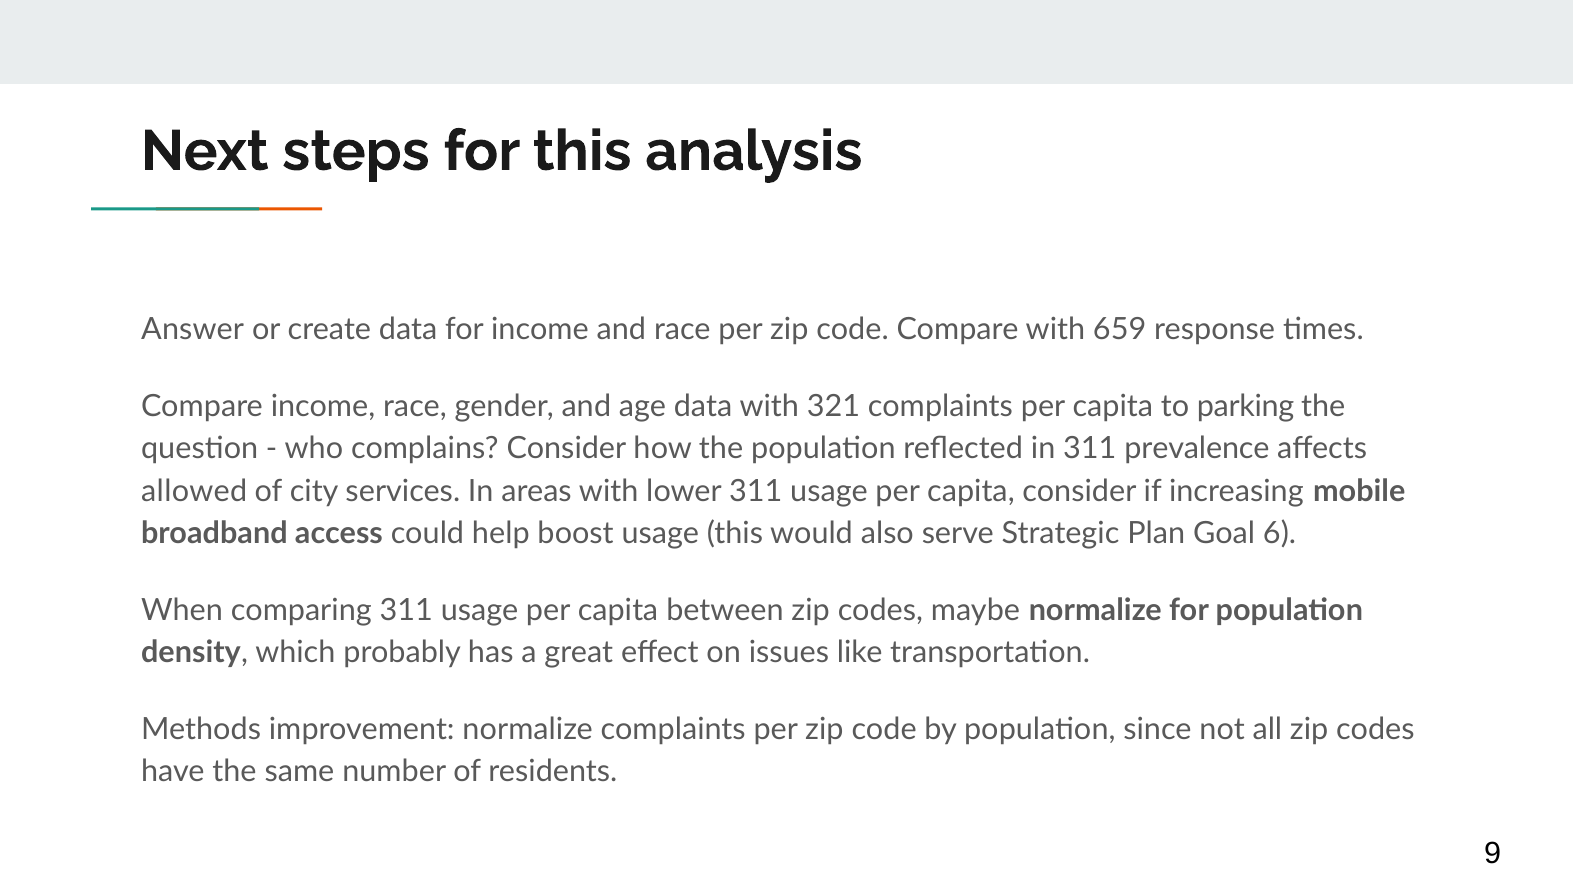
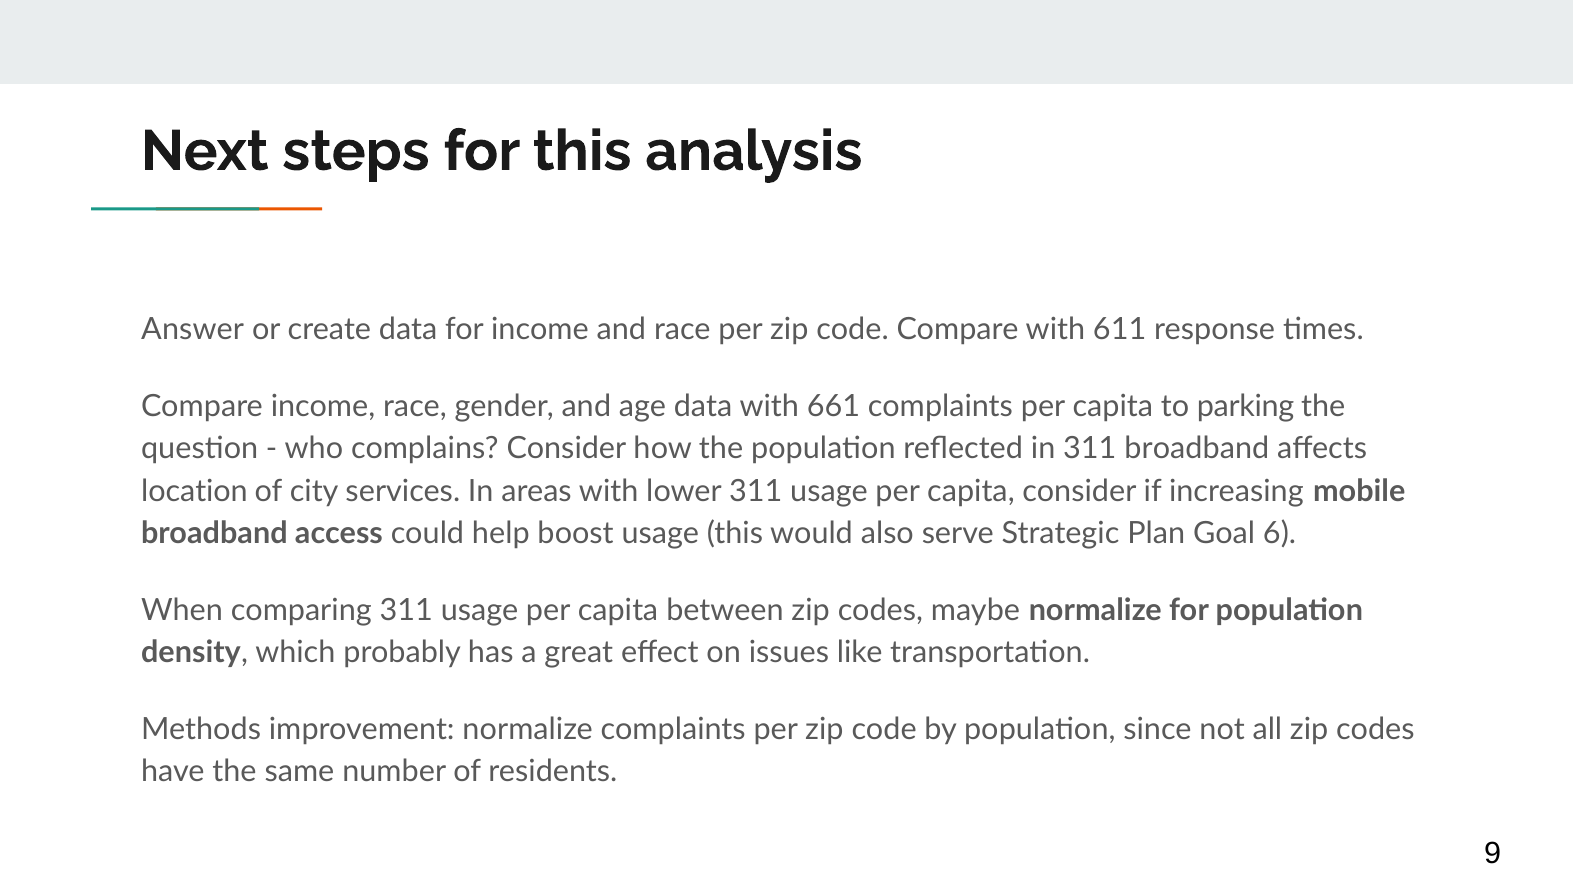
659: 659 -> 611
321: 321 -> 661
311 prevalence: prevalence -> broadband
allowed: allowed -> location
